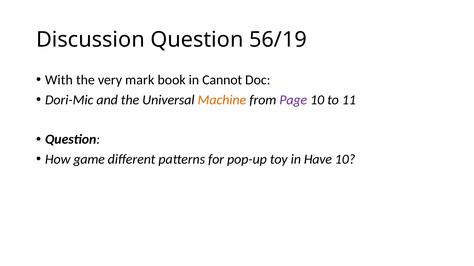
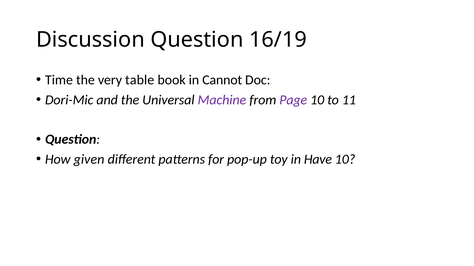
56/19: 56/19 -> 16/19
With: With -> Time
mark: mark -> table
Machine colour: orange -> purple
game: game -> given
